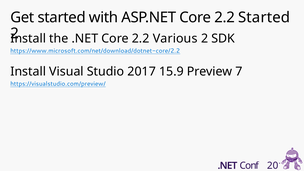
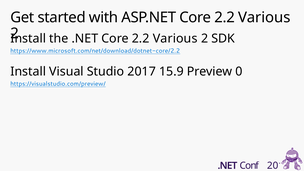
ASP.NET Core 2.2 Started: Started -> Various
7: 7 -> 0
